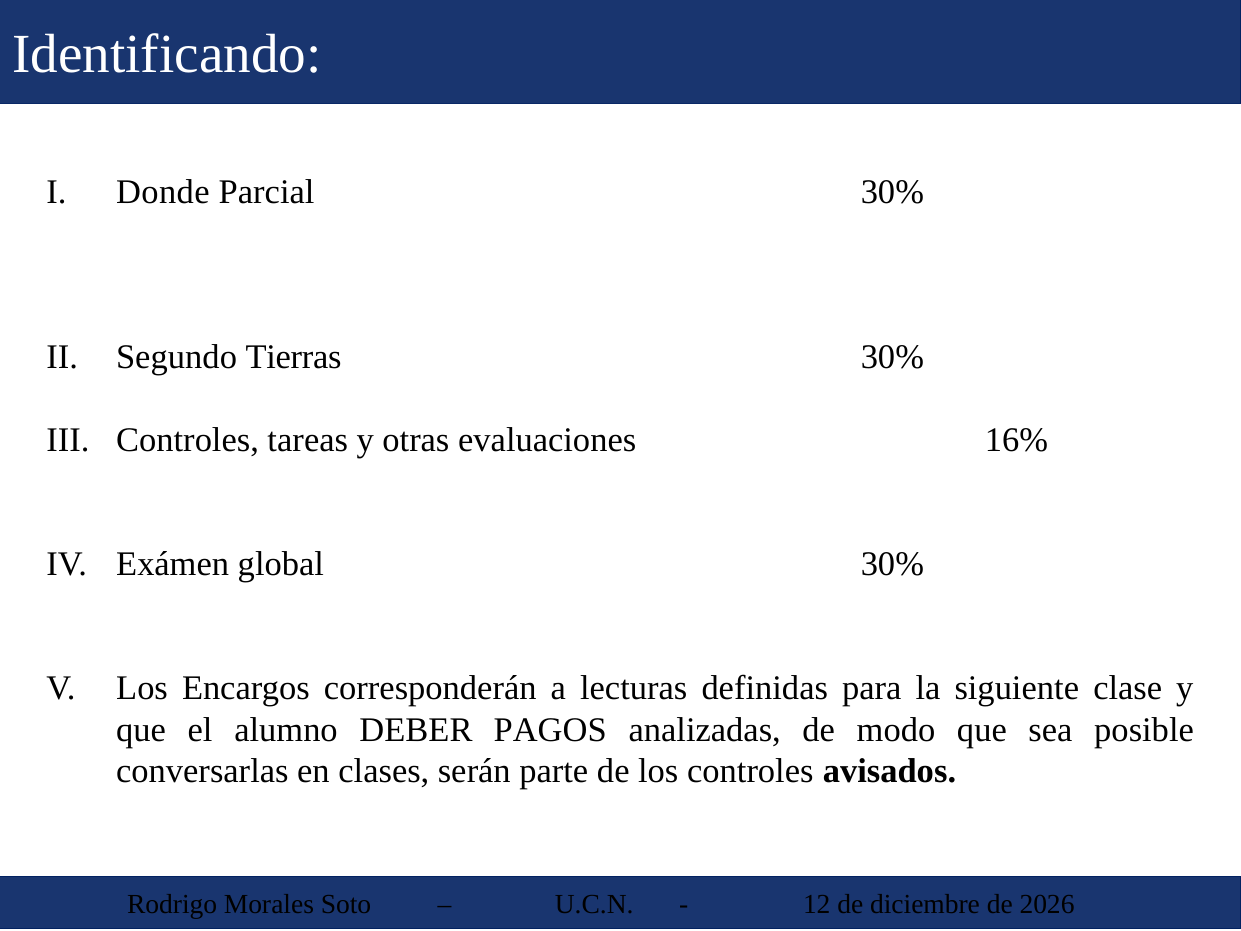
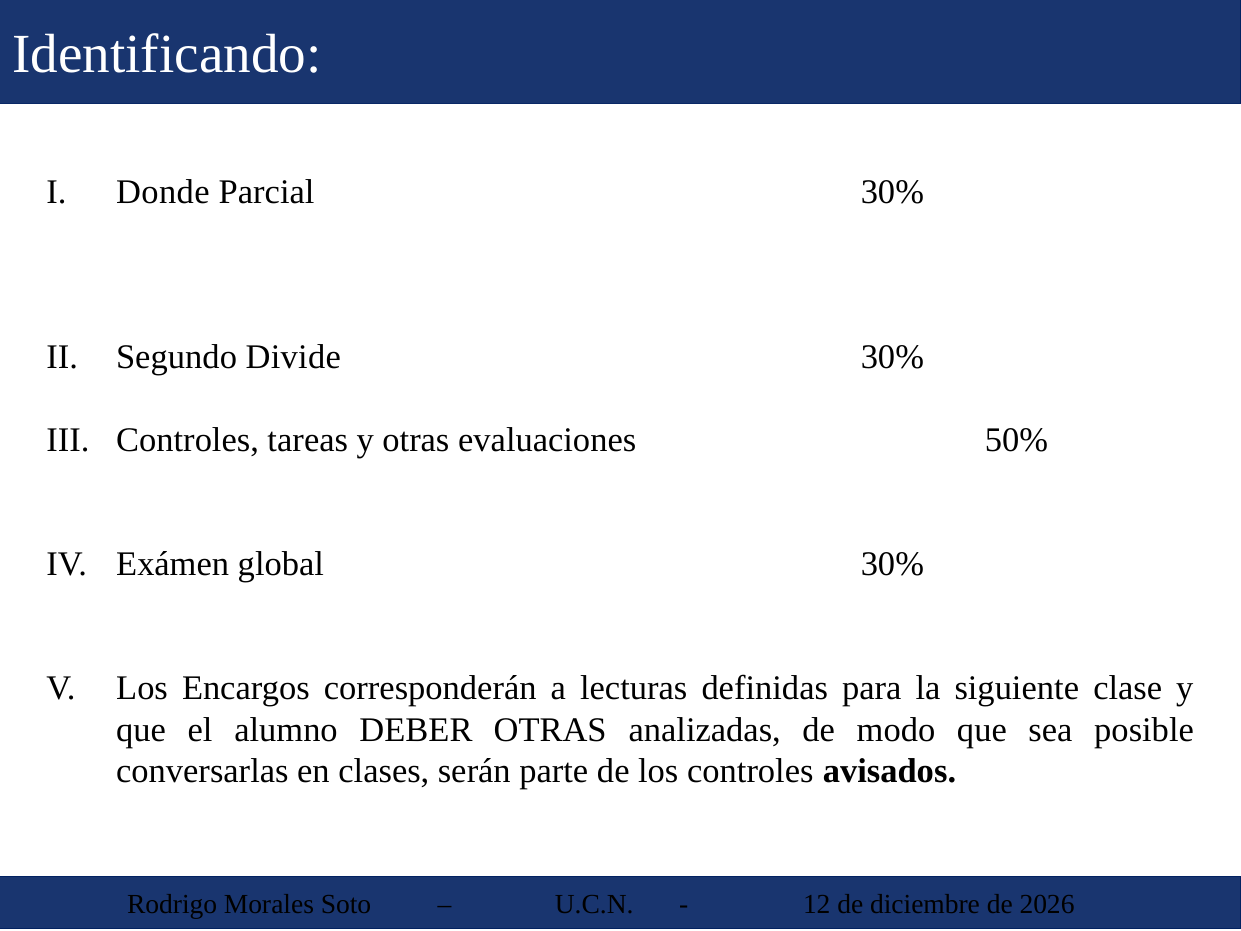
Tierras: Tierras -> Divide
16%: 16% -> 50%
DEBER PAGOS: PAGOS -> OTRAS
